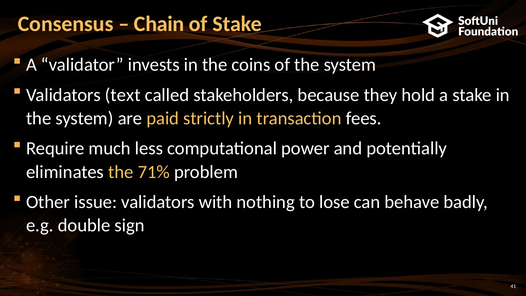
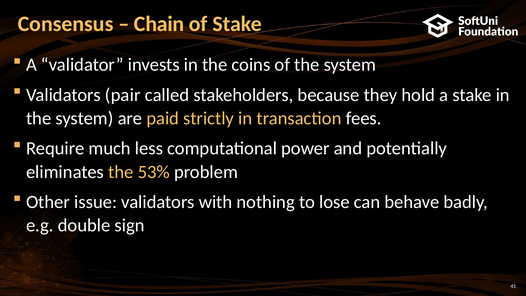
text: text -> pair
71%: 71% -> 53%
